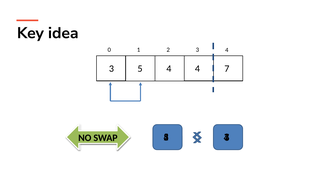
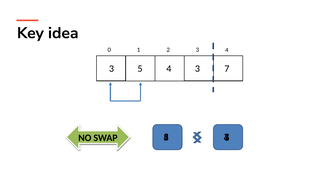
4 4: 4 -> 3
